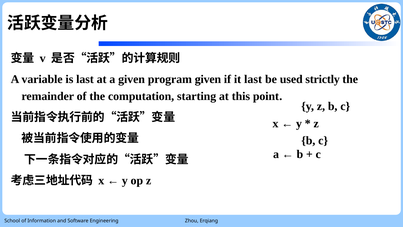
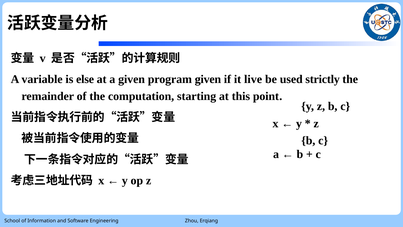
is last: last -> else
it last: last -> live
